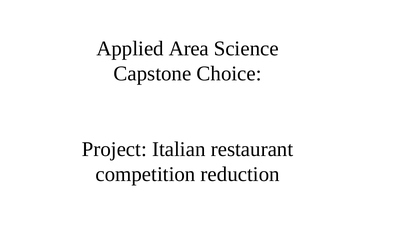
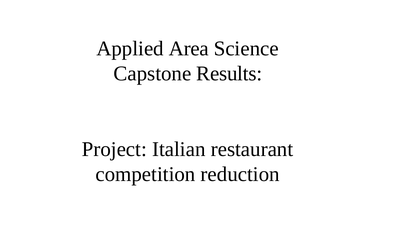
Choice: Choice -> Results
